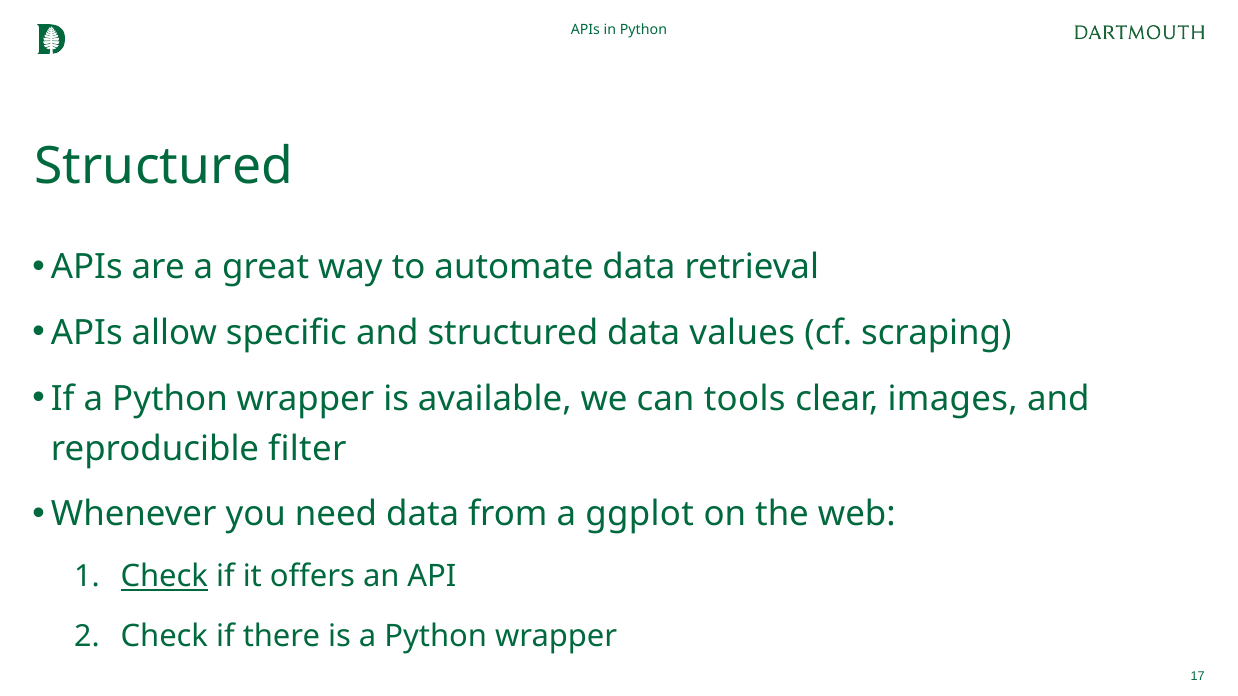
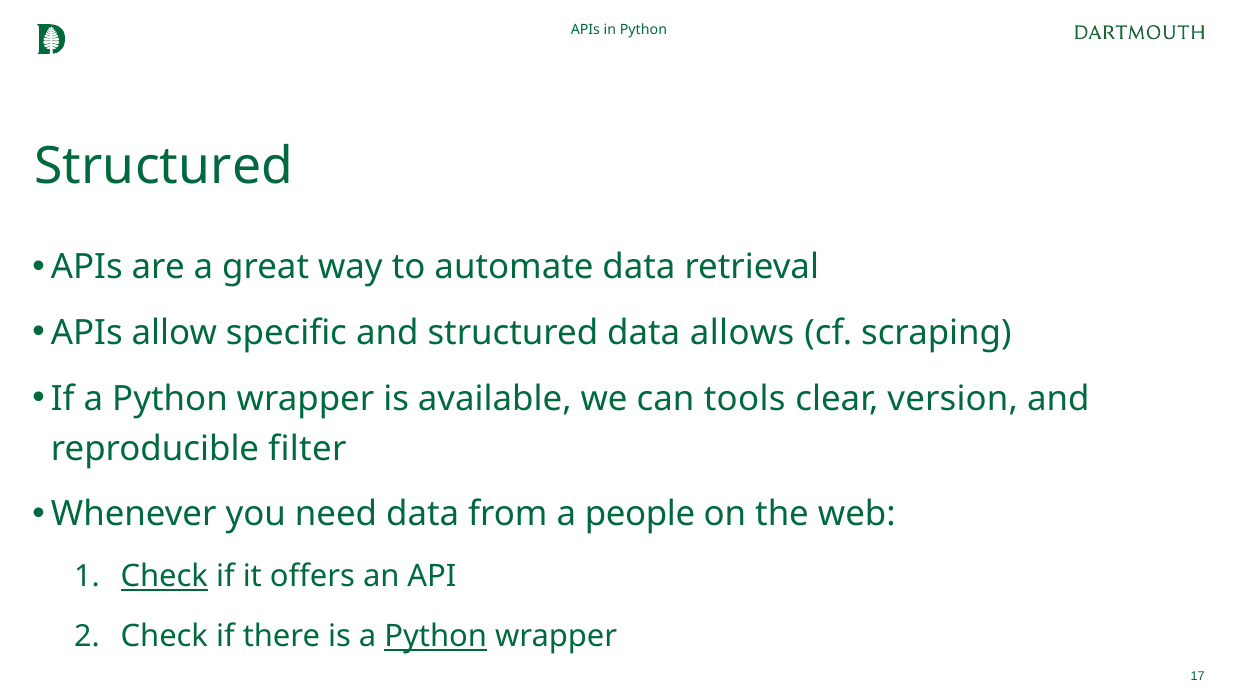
values: values -> allows
images: images -> version
ggplot: ggplot -> people
Python at (436, 637) underline: none -> present
